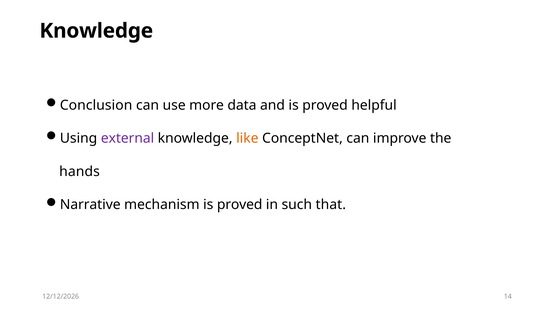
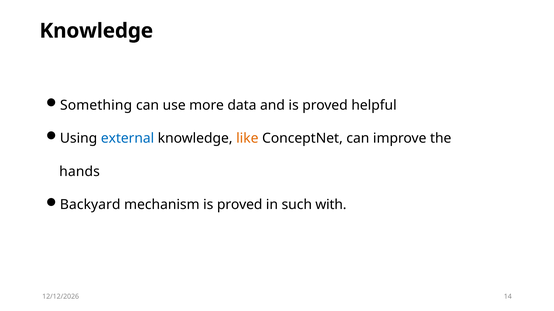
Conclusion: Conclusion -> Something
external colour: purple -> blue
Narrative: Narrative -> Backyard
that: that -> with
